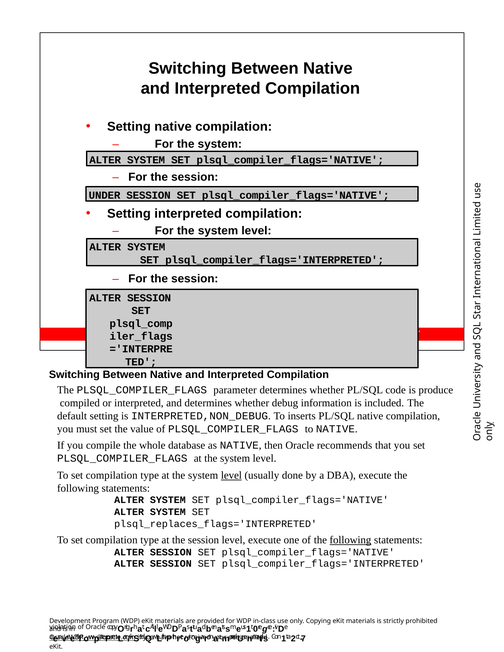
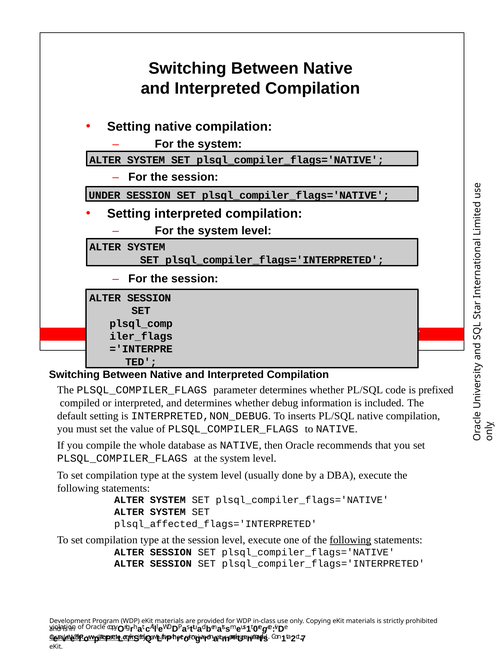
produce: produce -> prefixed
level at (231, 475) underline: present -> none
plsql_replaces_flags='INTERPRETED: plsql_replaces_flags='INTERPRETED -> plsql_affected_flags='INTERPRETED
